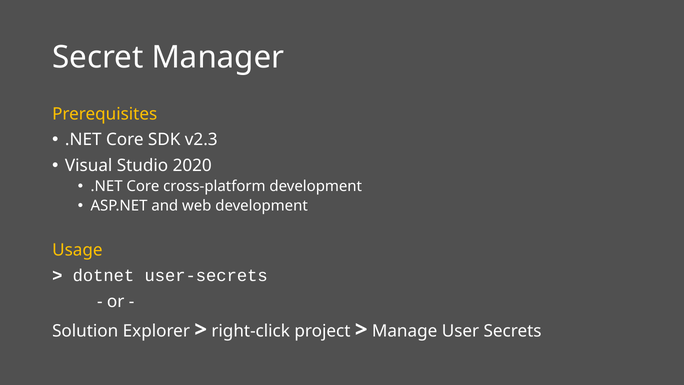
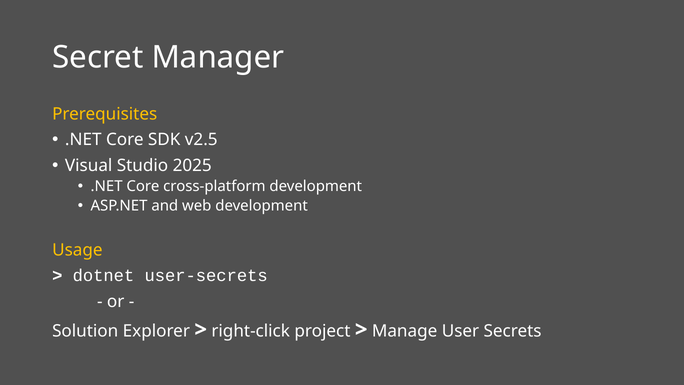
v2.3: v2.3 -> v2.5
2020: 2020 -> 2025
